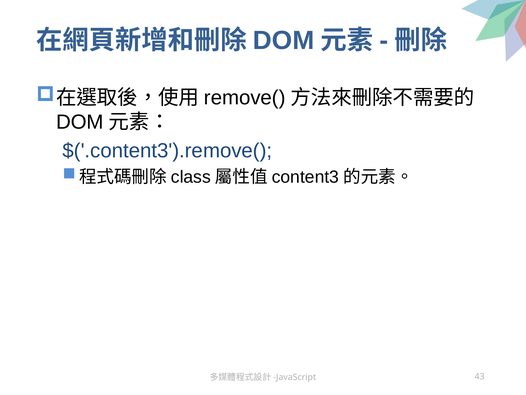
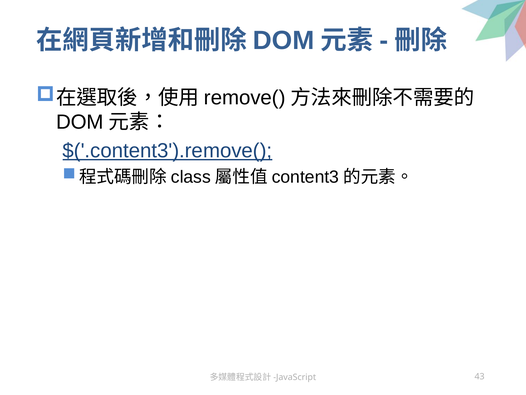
$('.content3').remove( underline: none -> present
